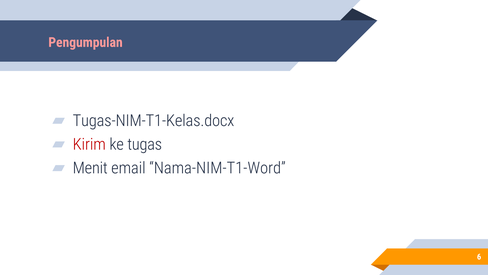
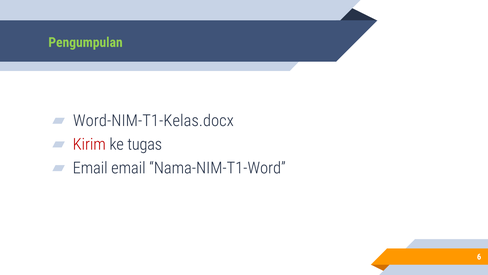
Pengumpulan colour: pink -> light green
Tugas-NIM-T1-Kelas.docx: Tugas-NIM-T1-Kelas.docx -> Word-NIM-T1-Kelas.docx
Menit at (90, 168): Menit -> Email
